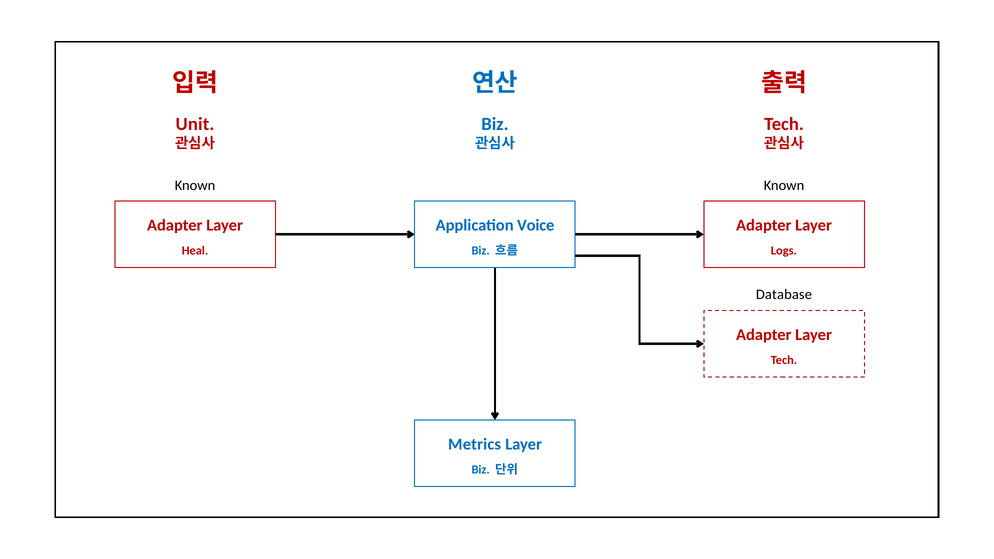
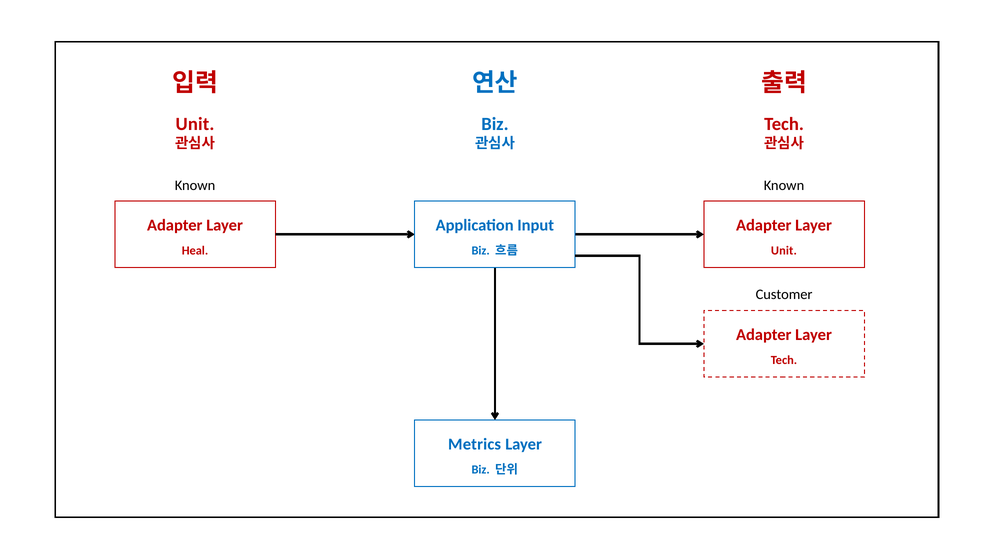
Voice: Voice -> Input
Logs at (784, 251): Logs -> Unit
Database: Database -> Customer
